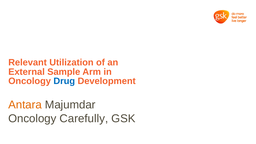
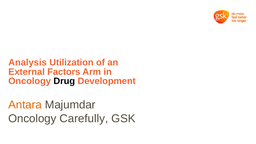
Relevant: Relevant -> Analysis
Sample: Sample -> Factors
Drug colour: blue -> black
